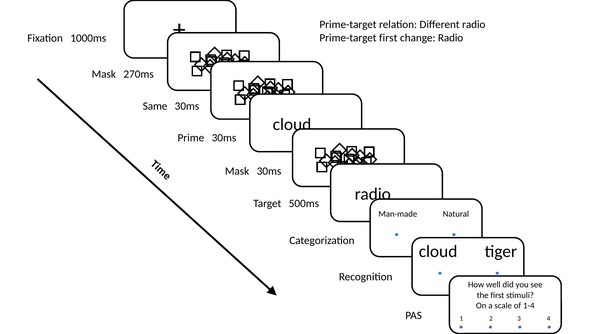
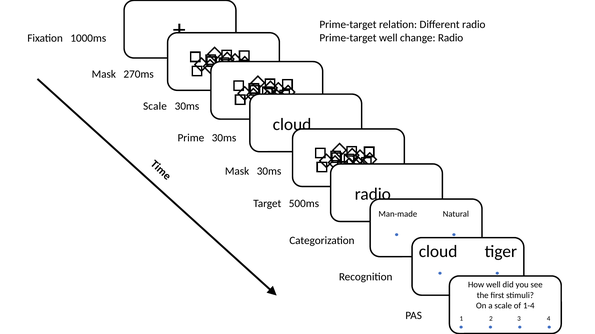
Prime-target first: first -> well
Same at (155, 106): Same -> Scale
